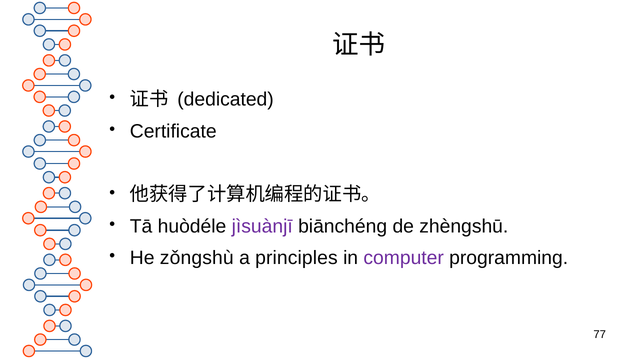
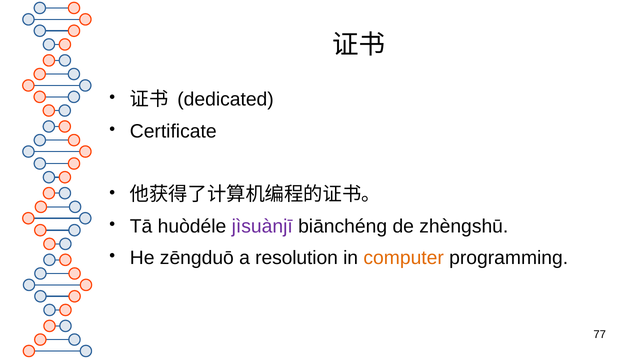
zǒngshù: zǒngshù -> zēngduō
principles: principles -> resolution
computer colour: purple -> orange
